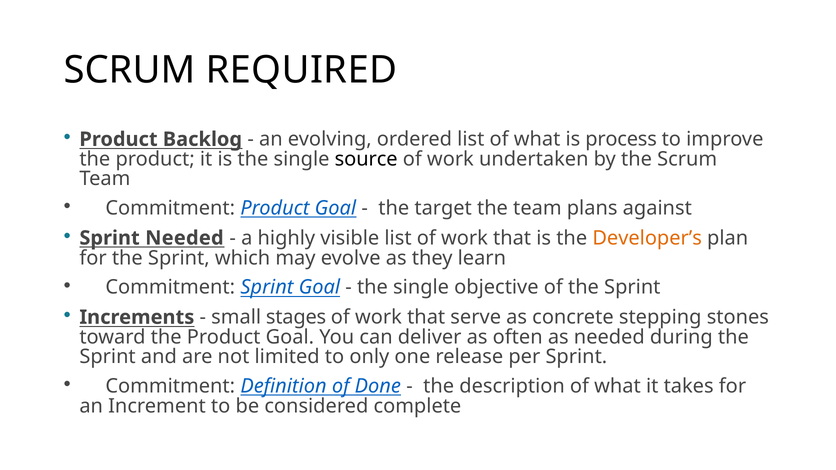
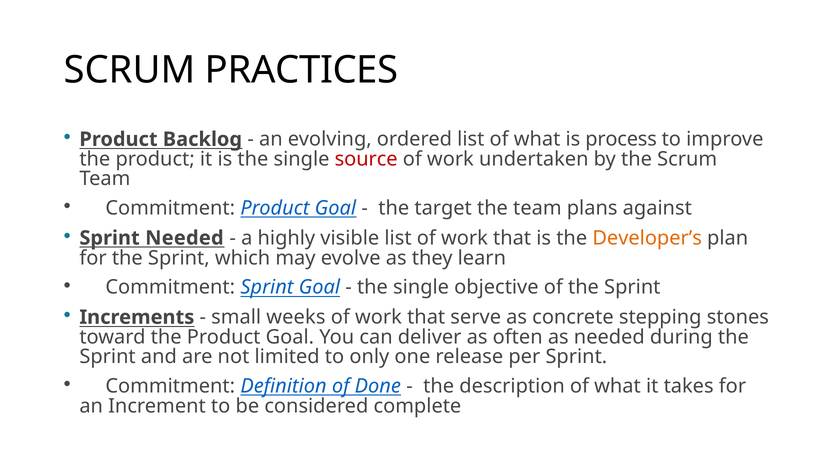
REQUIRED: REQUIRED -> PRACTICES
source colour: black -> red
stages: stages -> weeks
